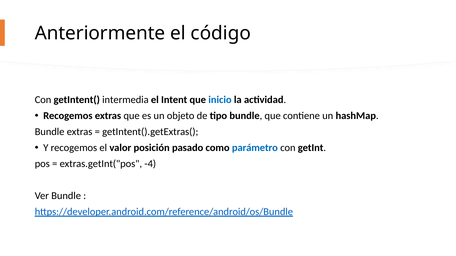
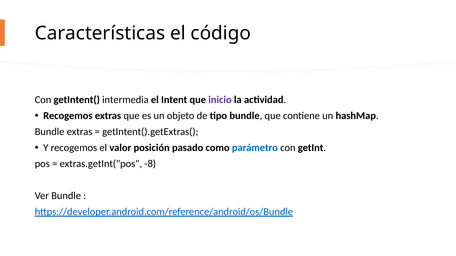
Anteriormente: Anteriormente -> Características
inicio colour: blue -> purple
-4: -4 -> -8
